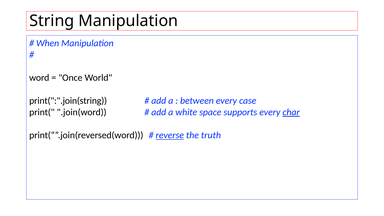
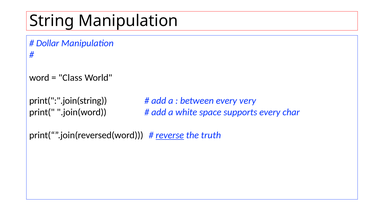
When: When -> Dollar
Once: Once -> Class
case: case -> very
char underline: present -> none
